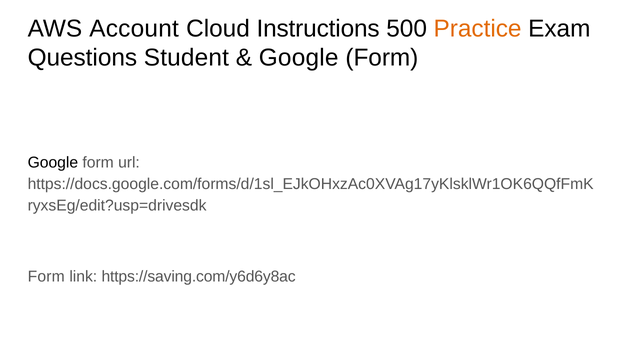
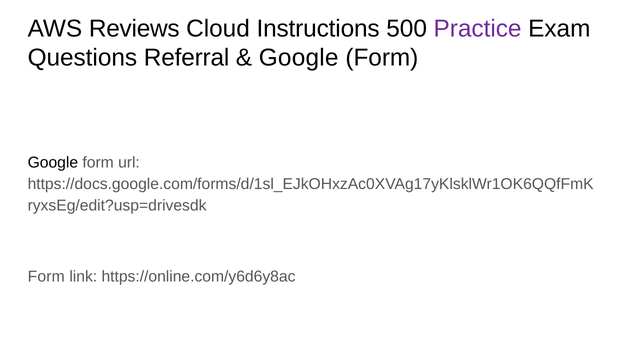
Account: Account -> Reviews
Practice colour: orange -> purple
Student: Student -> Referral
https://saving.com/y6d6y8ac: https://saving.com/y6d6y8ac -> https://online.com/y6d6y8ac
